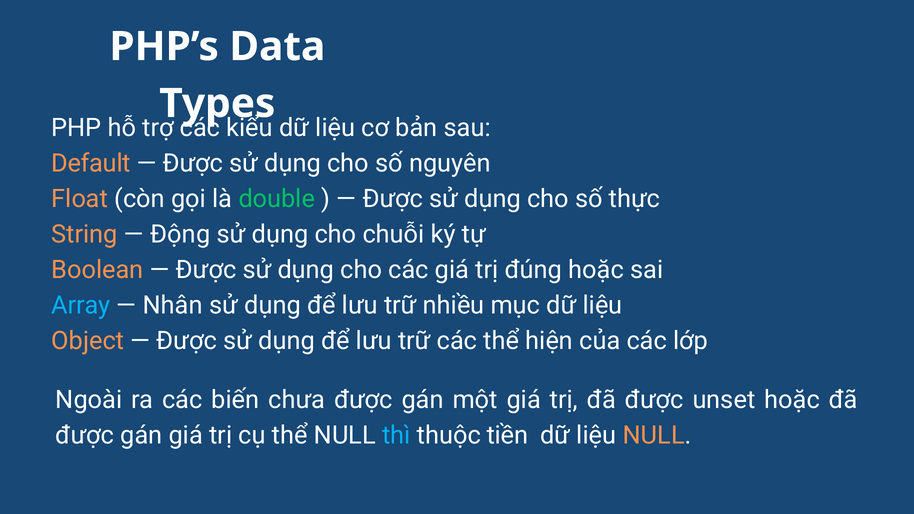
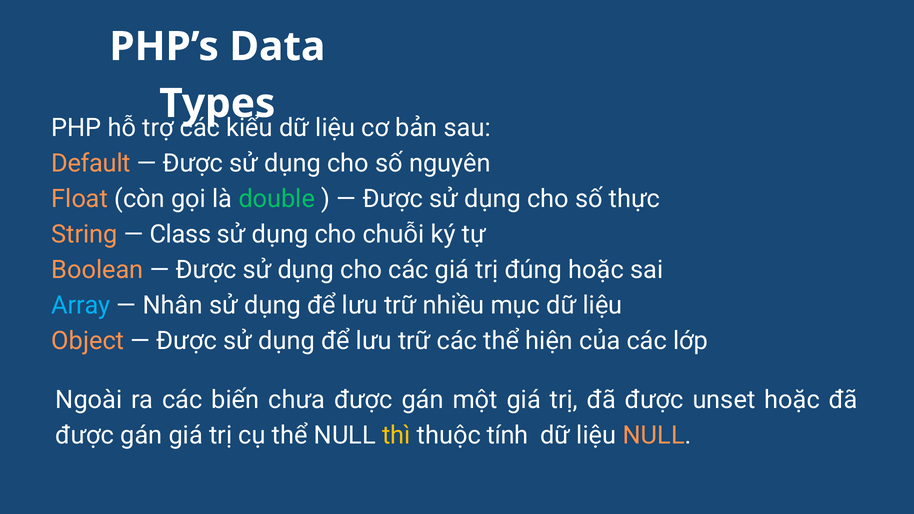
Động: Động -> Class
thì colour: light blue -> yellow
tiền: tiền -> tính
